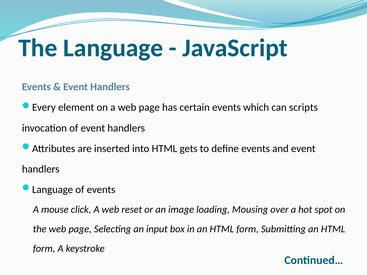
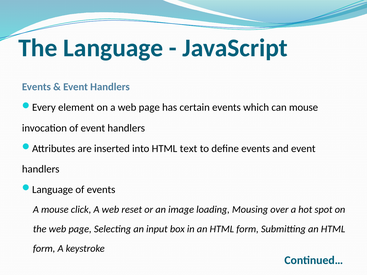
can scripts: scripts -> mouse
gets: gets -> text
